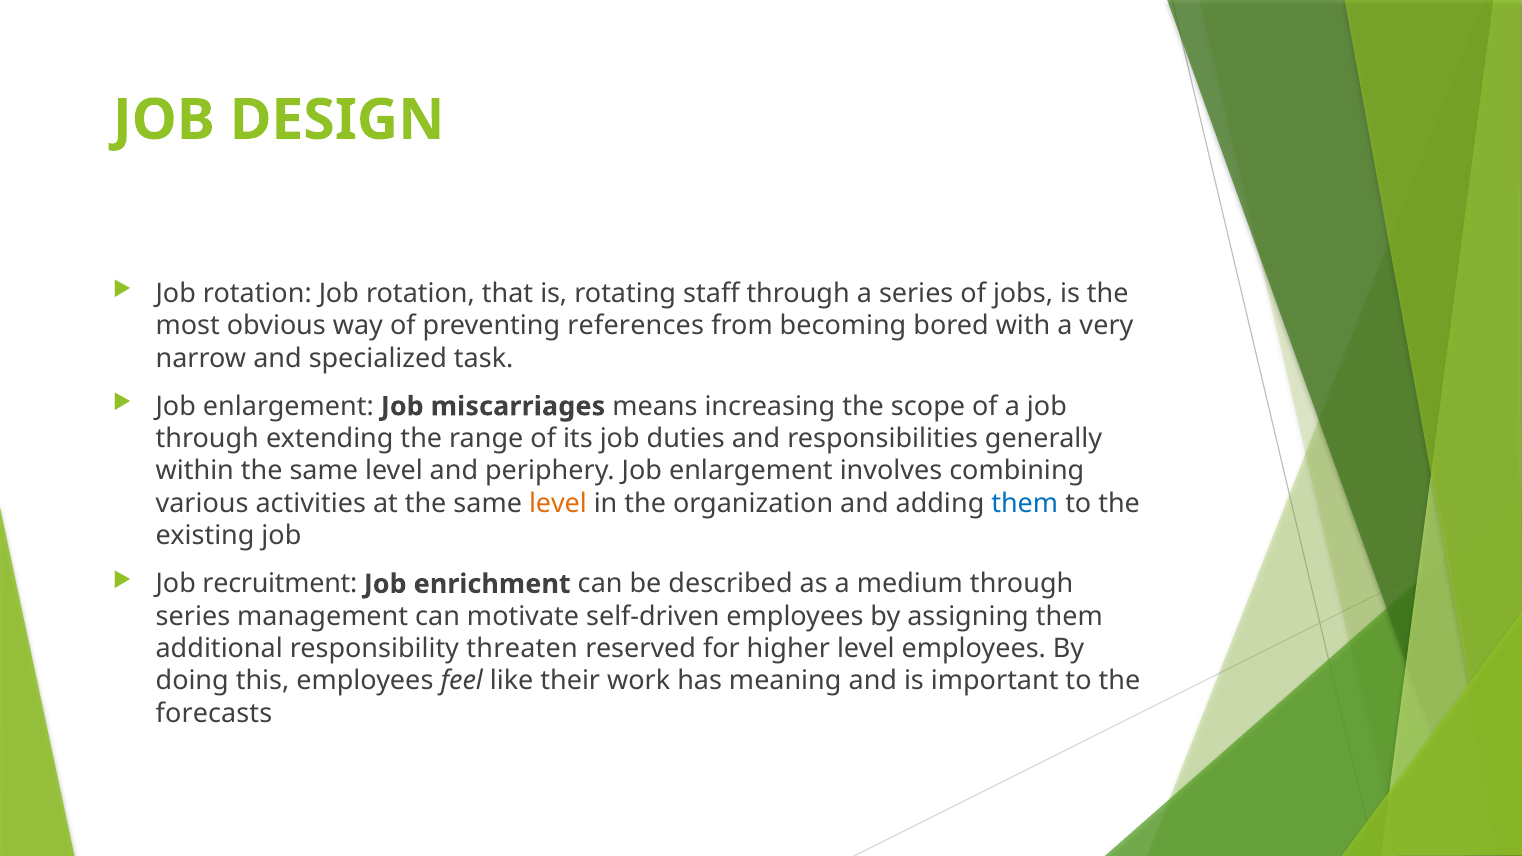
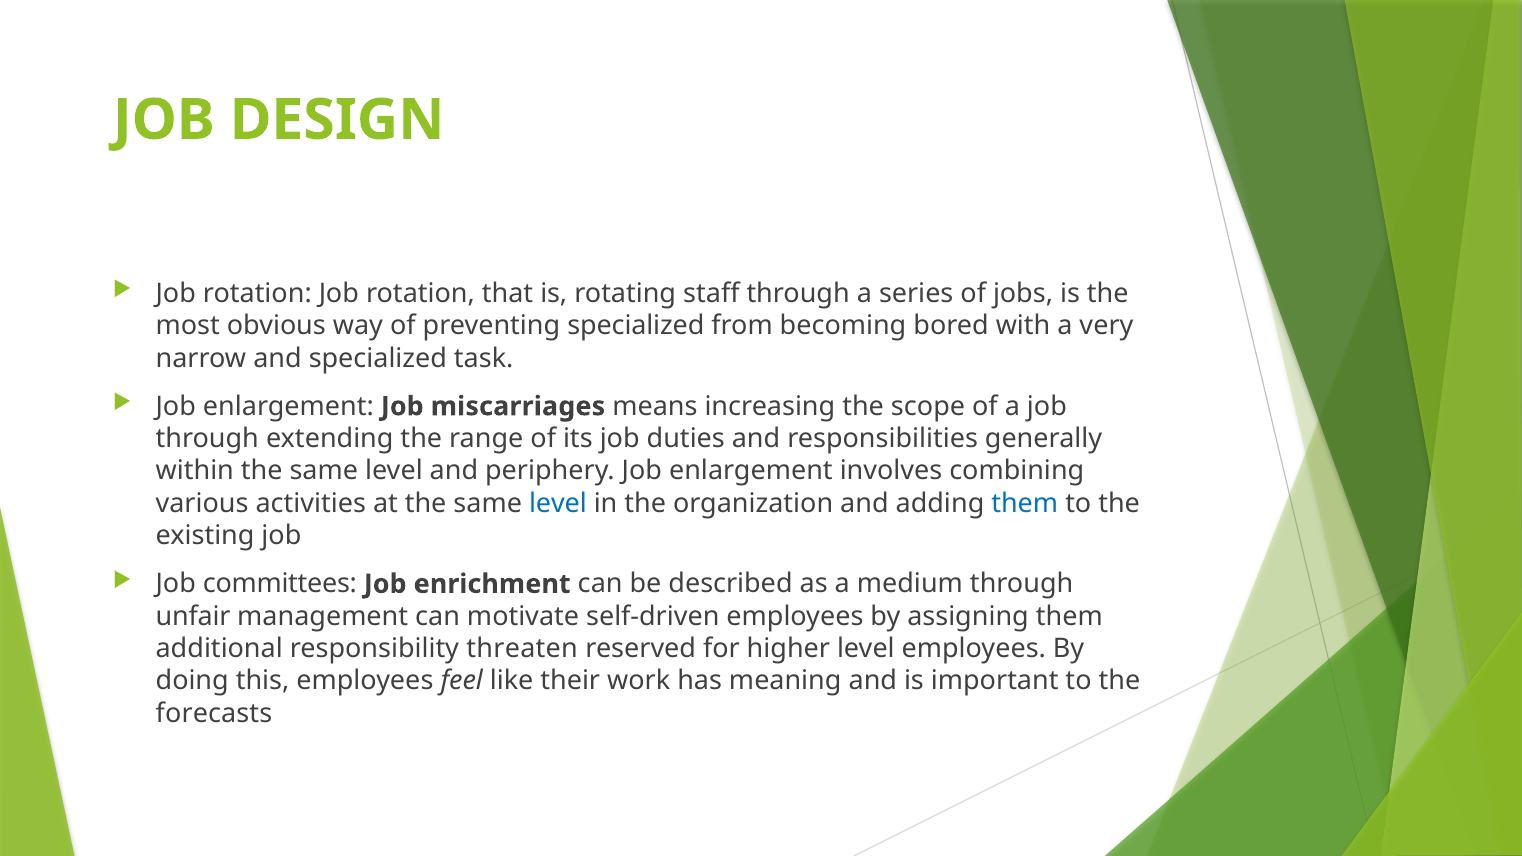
preventing references: references -> specialized
level at (558, 504) colour: orange -> blue
recruitment: recruitment -> committees
series at (193, 616): series -> unfair
